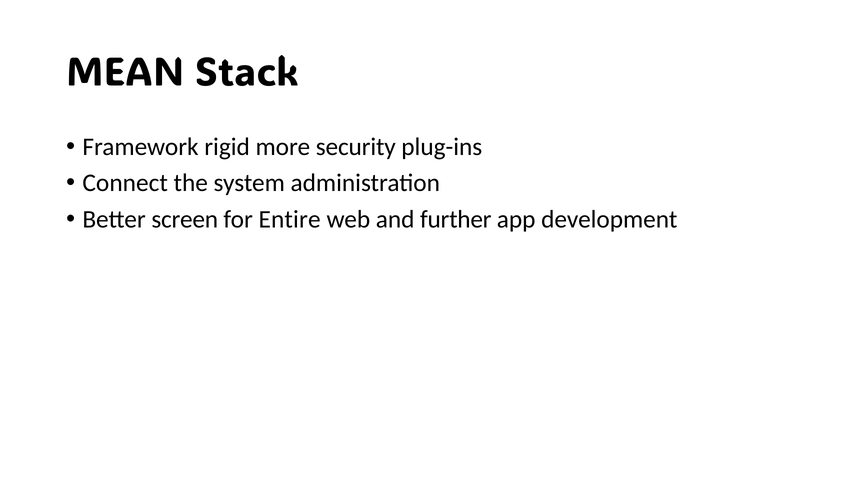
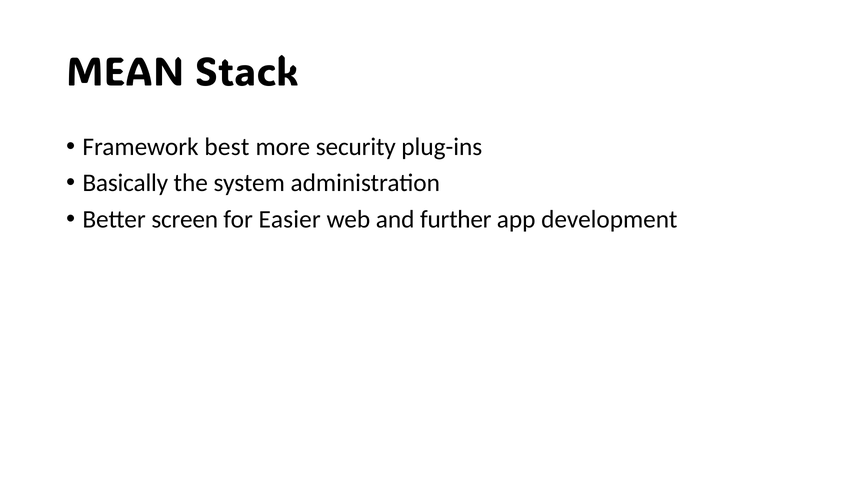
rigid: rigid -> best
Connect: Connect -> Basically
Entire: Entire -> Easier
